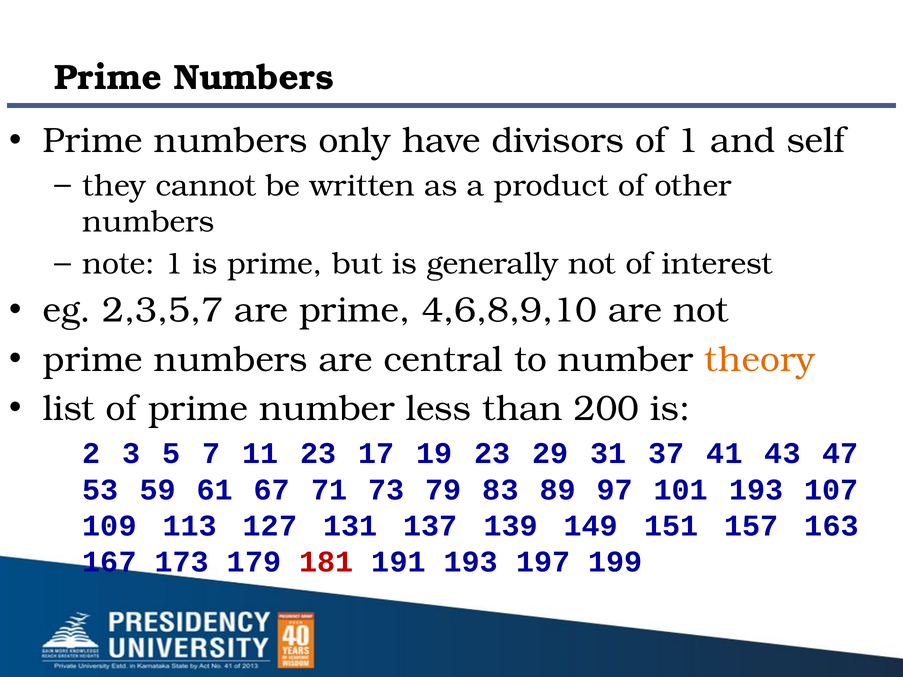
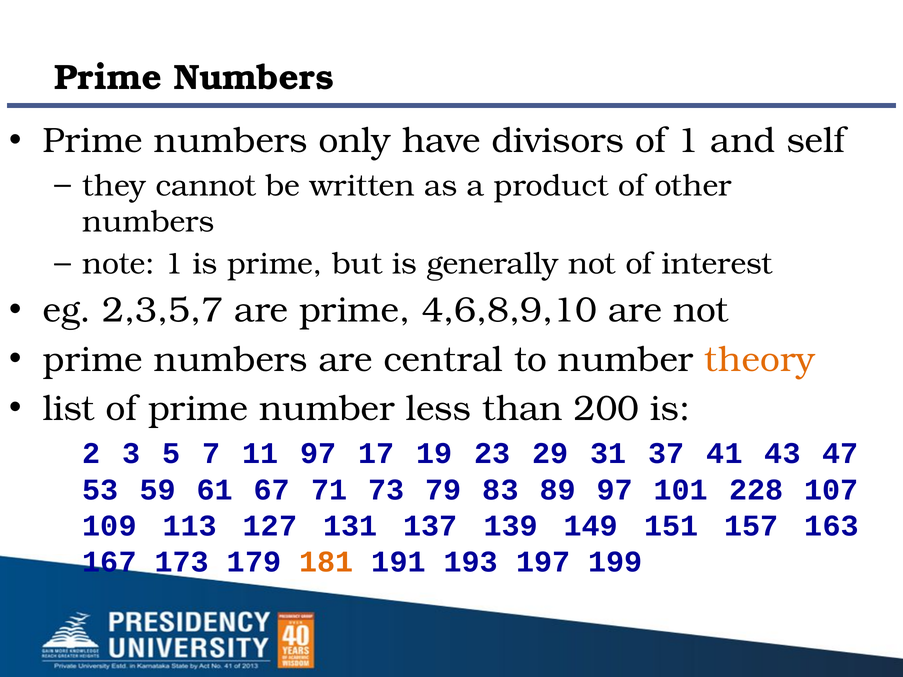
11 23: 23 -> 97
101 193: 193 -> 228
181 colour: red -> orange
